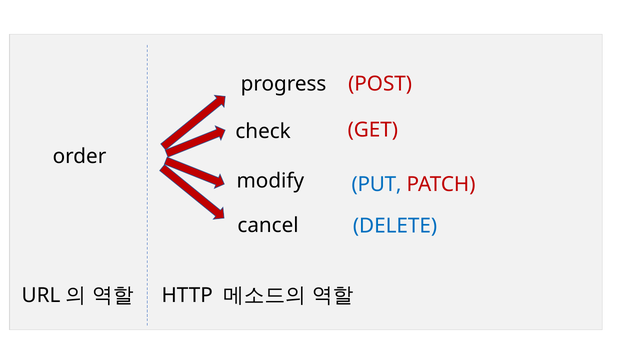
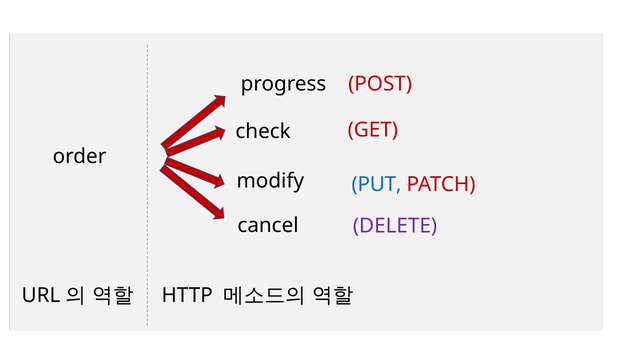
DELETE colour: blue -> purple
